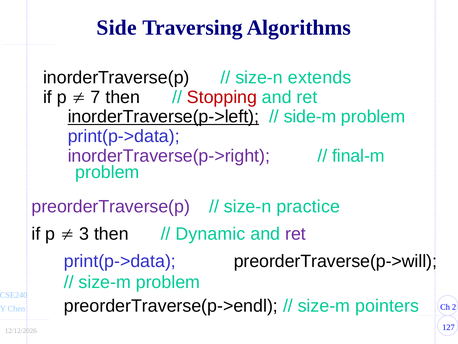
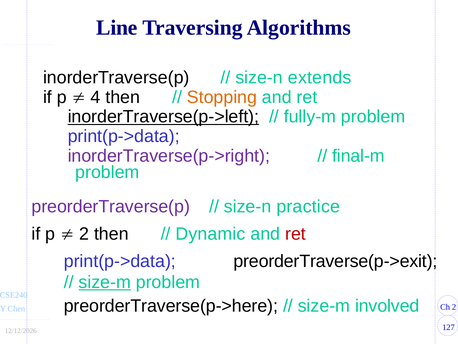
Side: Side -> Line
7: 7 -> 4
Stopping colour: red -> orange
side-m: side-m -> fully-m
3 at (84, 234): 3 -> 2
ret at (295, 234) colour: purple -> red
preorderTraverse(p->will: preorderTraverse(p->will -> preorderTraverse(p->exit
size-m at (105, 282) underline: none -> present
preorderTraverse(p->endl: preorderTraverse(p->endl -> preorderTraverse(p->here
pointers: pointers -> involved
